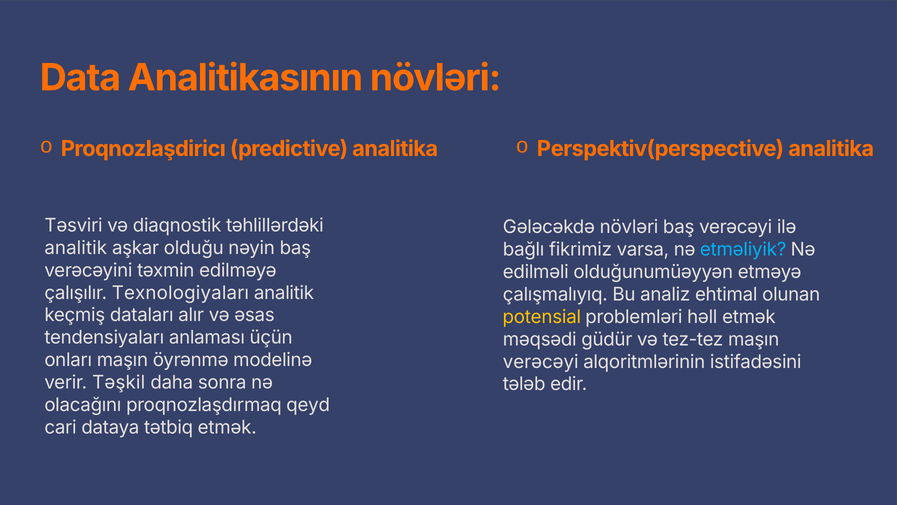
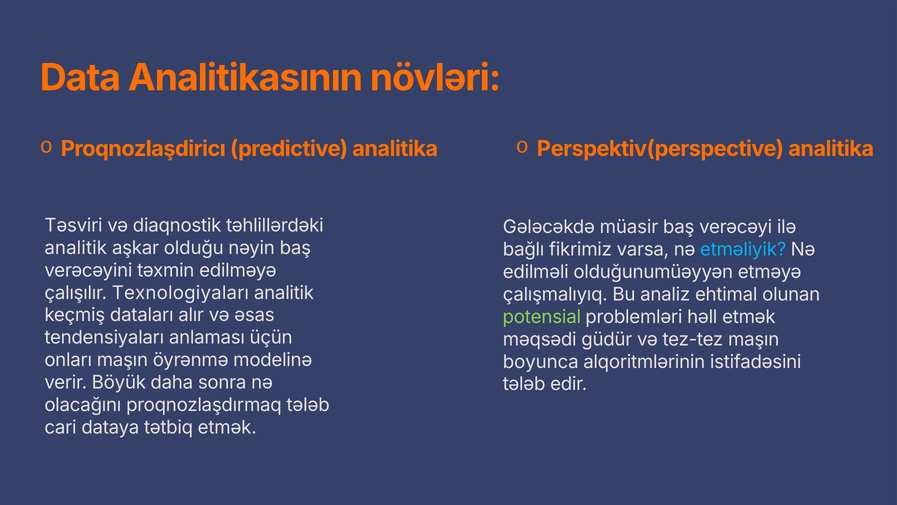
Gələcəkdə növləri: növləri -> müasir
potensial colour: yellow -> light green
verəcəyi at (541, 362): verəcəyi -> boyunca
Təşkil: Təşkil -> Böyük
proqnozlaşdırmaq qeyd: qeyd -> tələb
